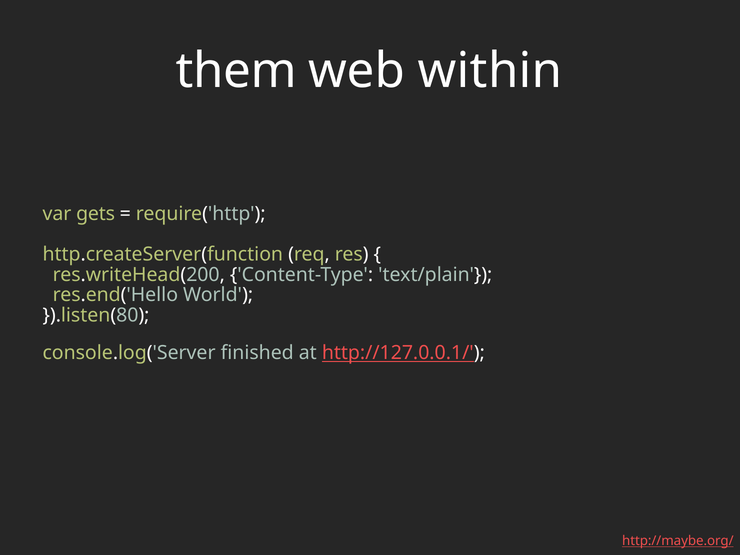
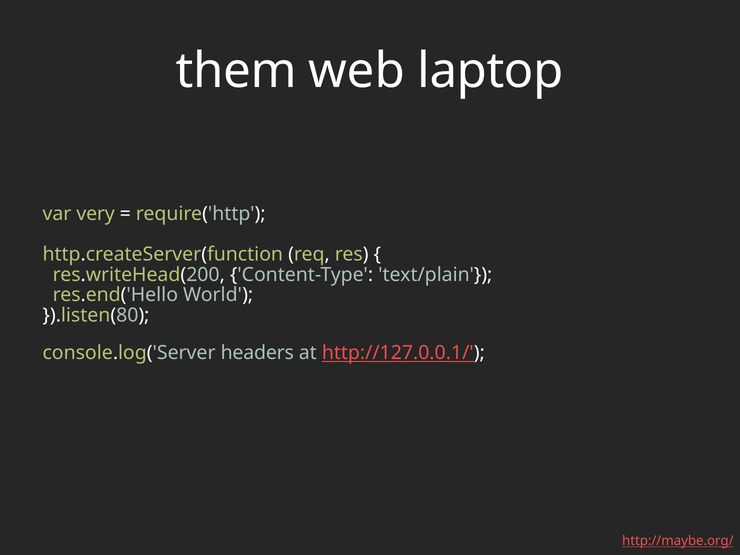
within: within -> laptop
gets: gets -> very
finished: finished -> headers
